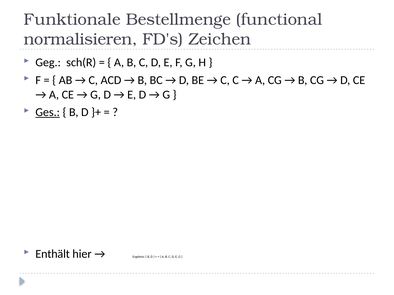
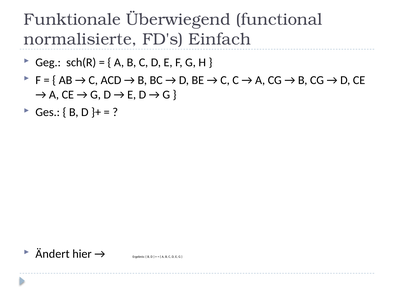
Bestellmenge: Bestellmenge -> Überwiegend
normalisieren: normalisieren -> normalisierte
Zeichen: Zeichen -> Einfach
Ges underline: present -> none
Enthält: Enthält -> Ändert
